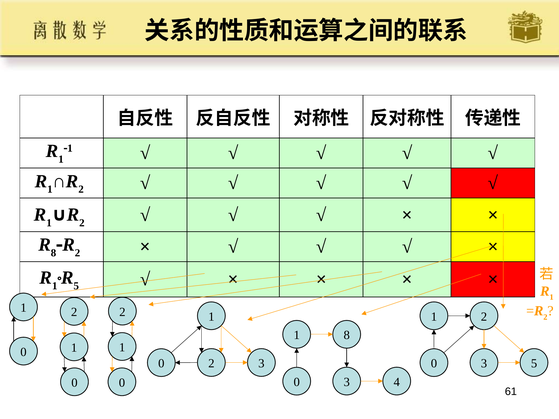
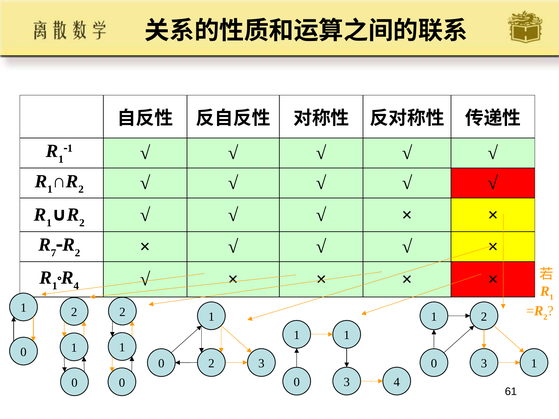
8 at (54, 253): 8 -> 7
5 at (76, 286): 5 -> 4
1 8: 8 -> 1
5 at (534, 364): 5 -> 1
